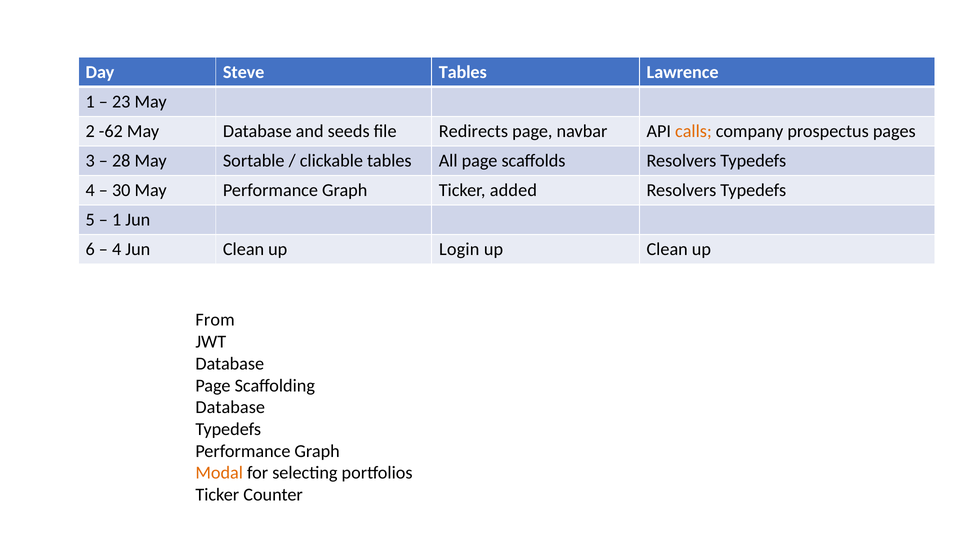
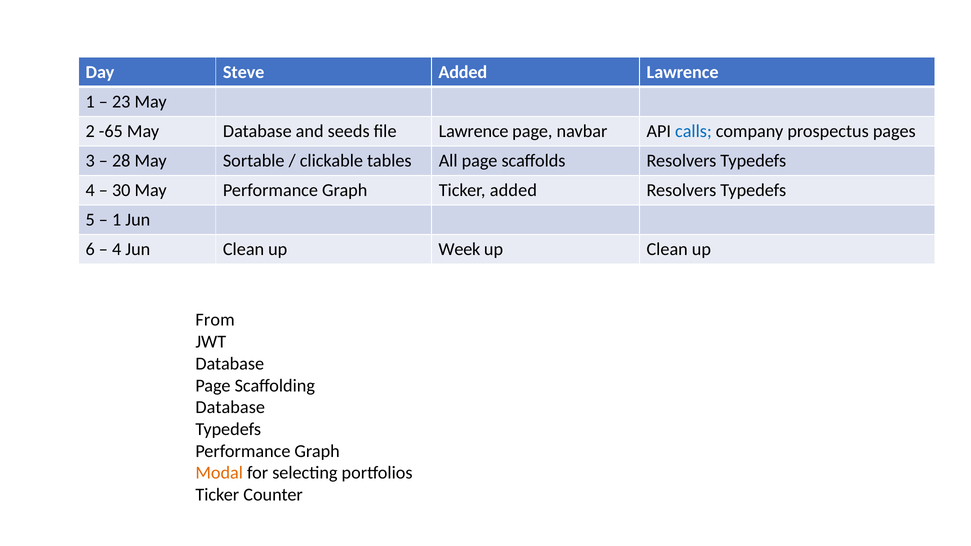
Steve Tables: Tables -> Added
-62: -62 -> -65
file Redirects: Redirects -> Lawrence
calls colour: orange -> blue
Login: Login -> Week
